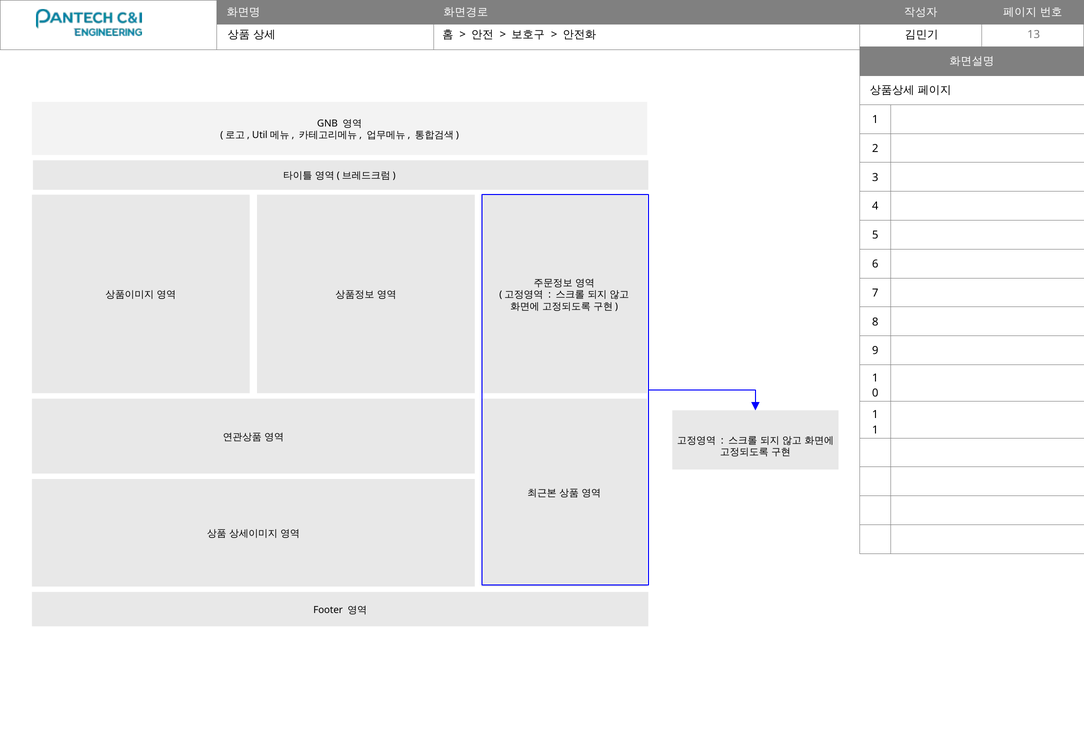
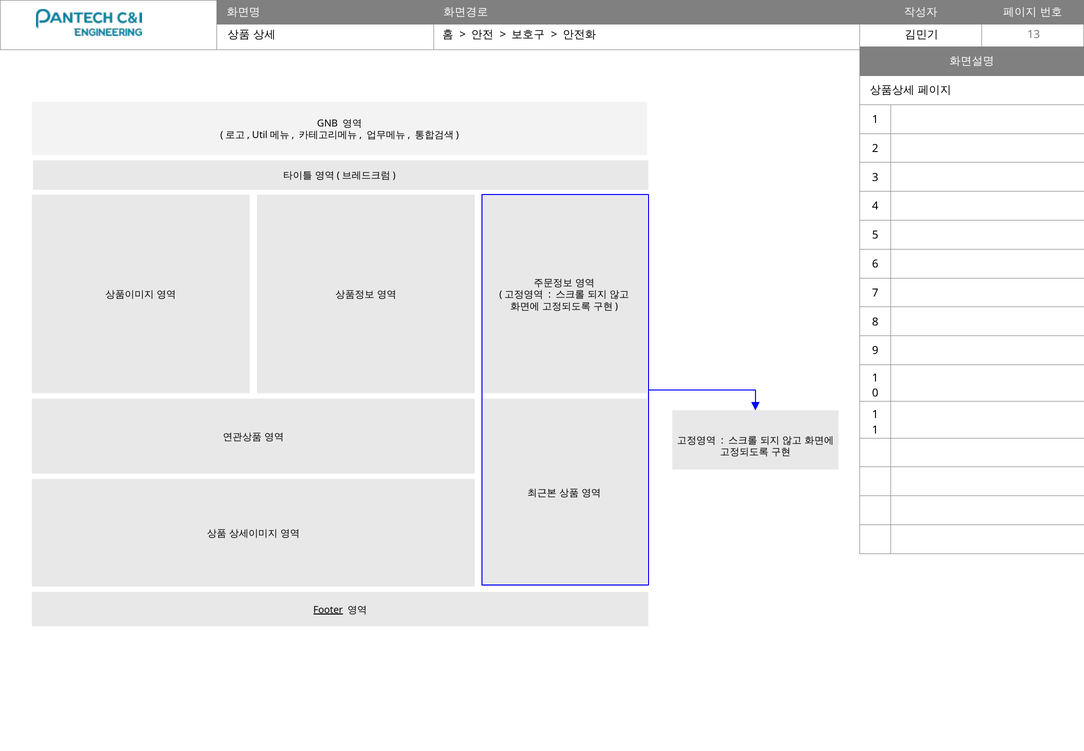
Footer underline: none -> present
